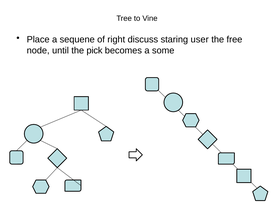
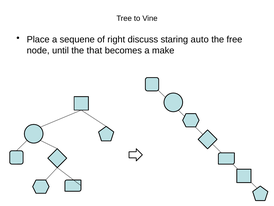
user: user -> auto
pick: pick -> that
some: some -> make
